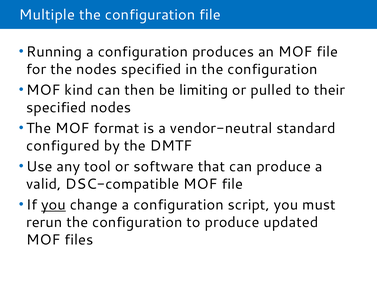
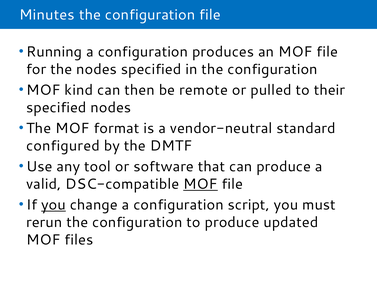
Multiple: Multiple -> Minutes
limiting: limiting -> remote
MOF at (200, 185) underline: none -> present
